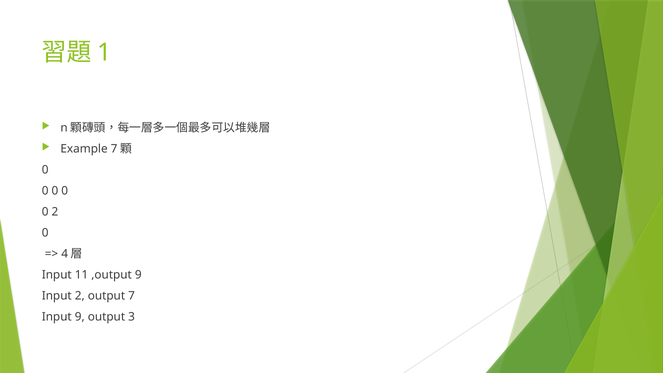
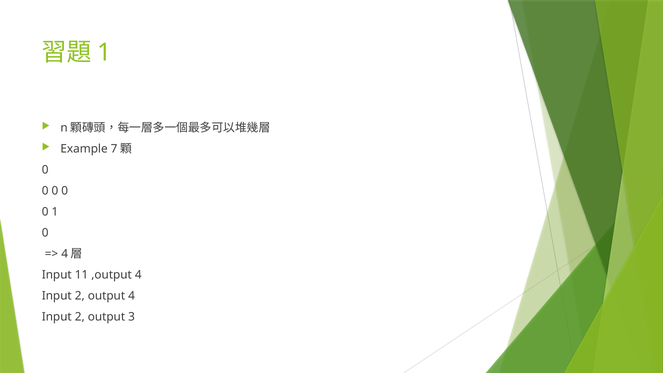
0 2: 2 -> 1
,output 9: 9 -> 4
output 7: 7 -> 4
9 at (80, 317): 9 -> 2
